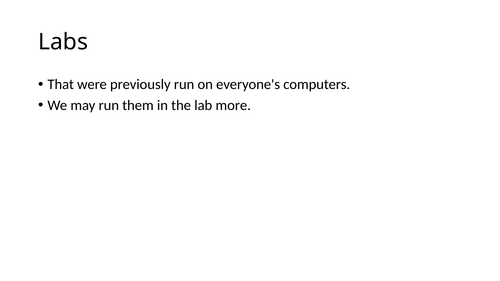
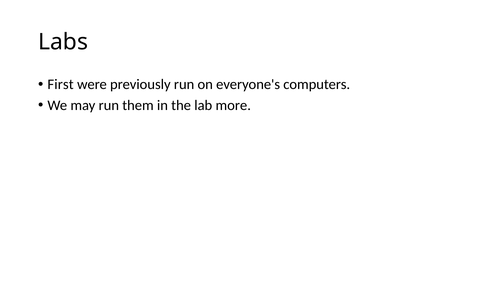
That: That -> First
